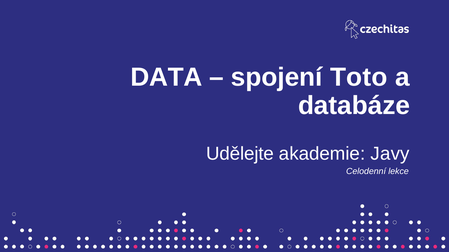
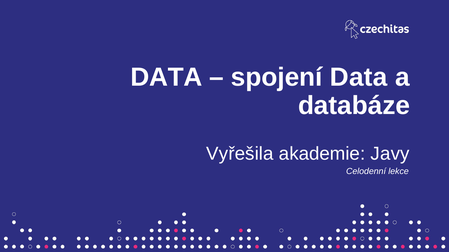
spojení Toto: Toto -> Data
Udělejte: Udělejte -> Vyřešila
